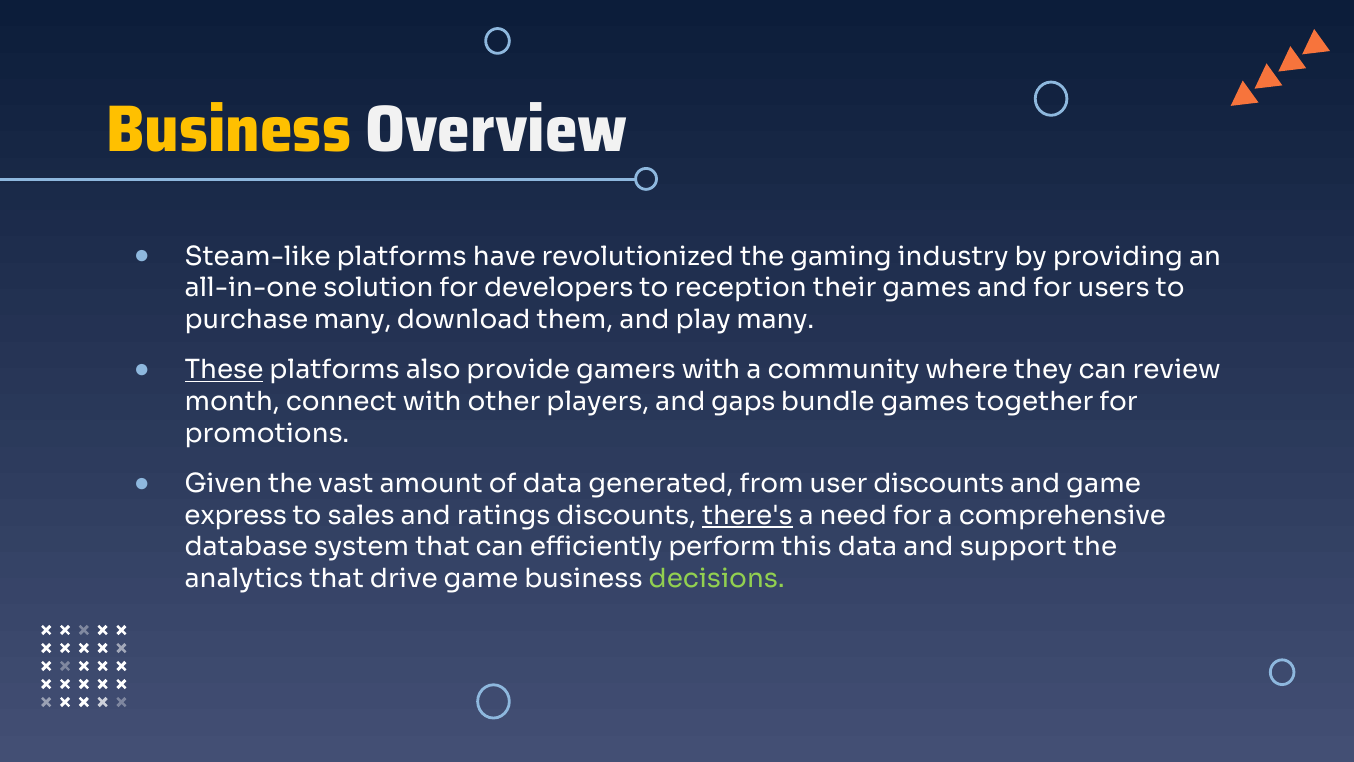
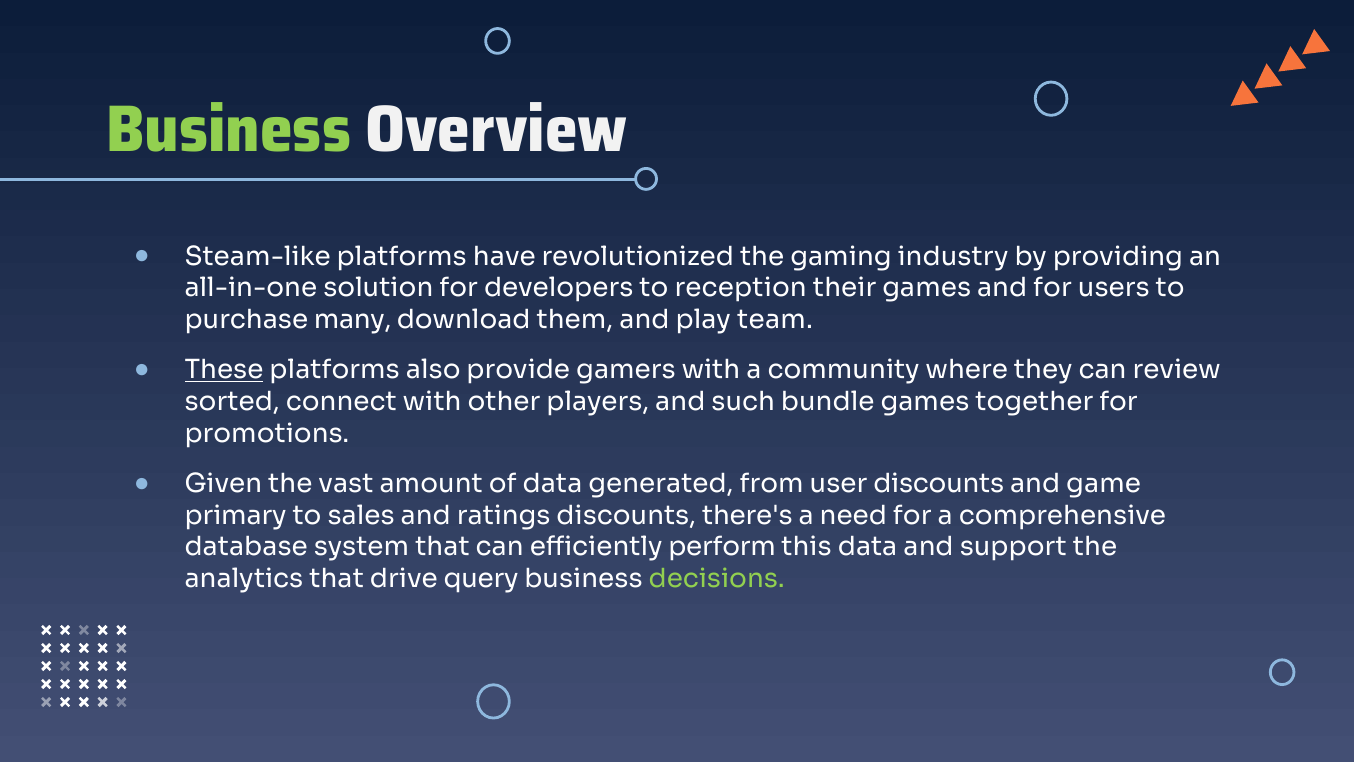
Business at (229, 130) colour: yellow -> light green
play many: many -> team
month: month -> sorted
gaps: gaps -> such
express: express -> primary
there's underline: present -> none
drive game: game -> query
